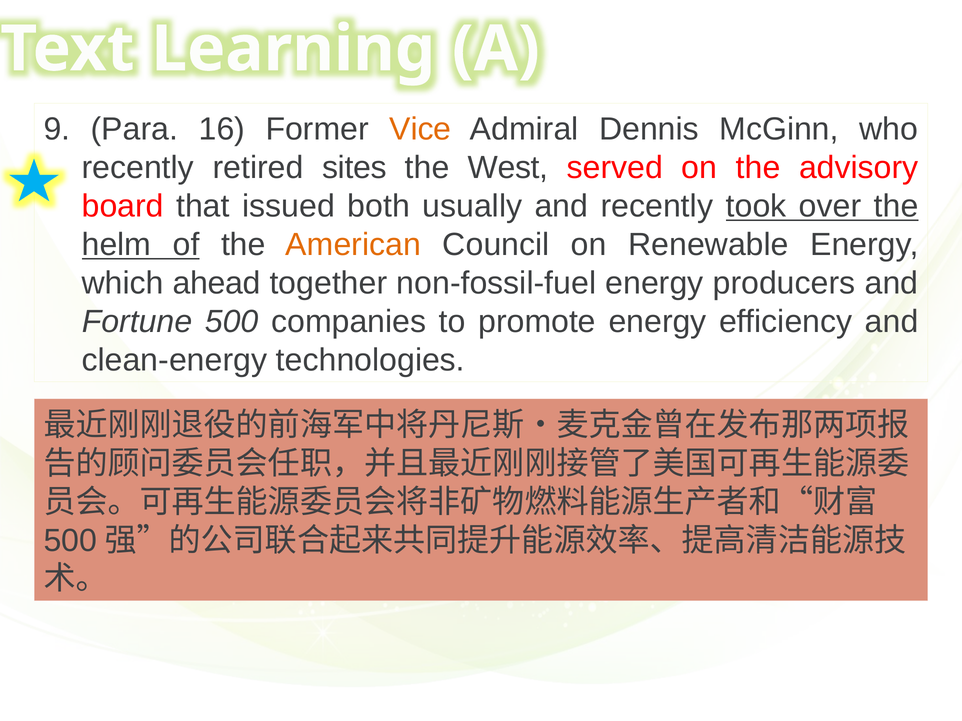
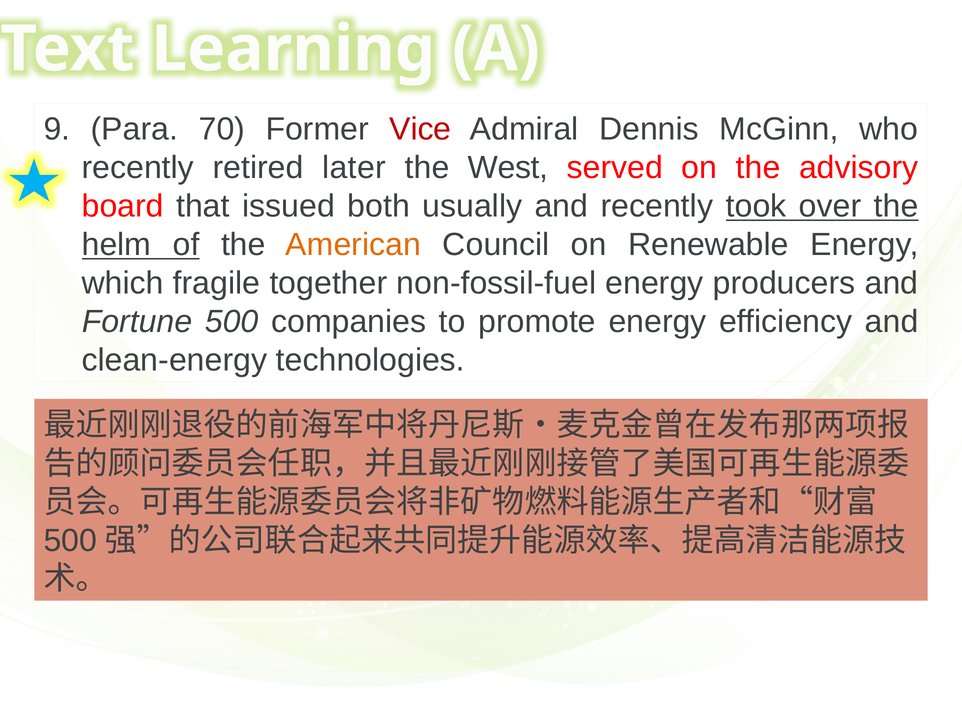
16: 16 -> 70
Vice colour: orange -> red
sites: sites -> later
ahead: ahead -> fragile
